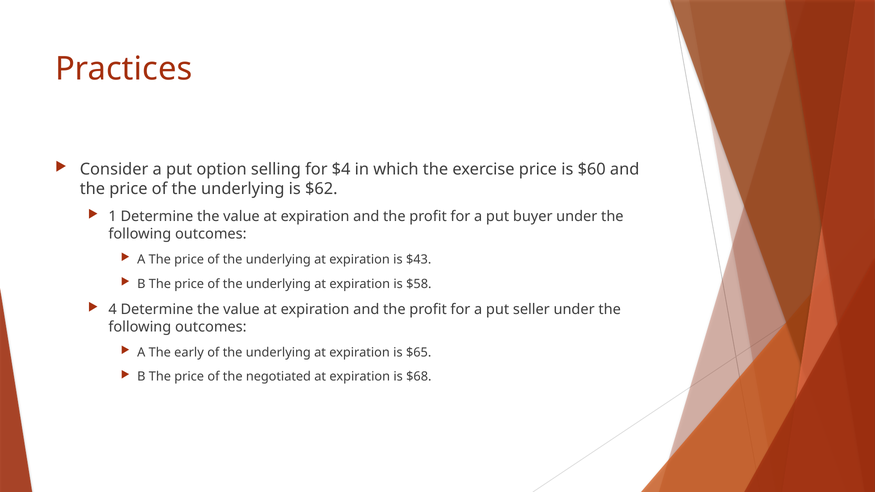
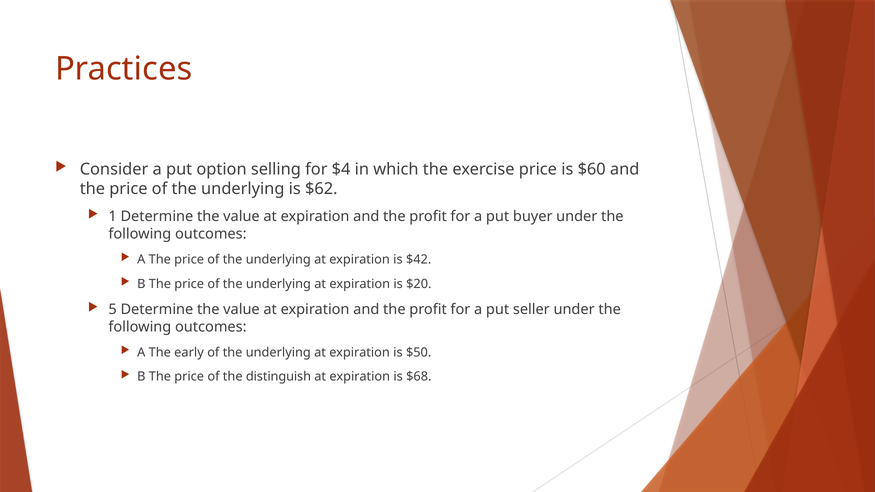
$43: $43 -> $42
$58: $58 -> $20
4: 4 -> 5
$65: $65 -> $50
negotiated: negotiated -> distinguish
